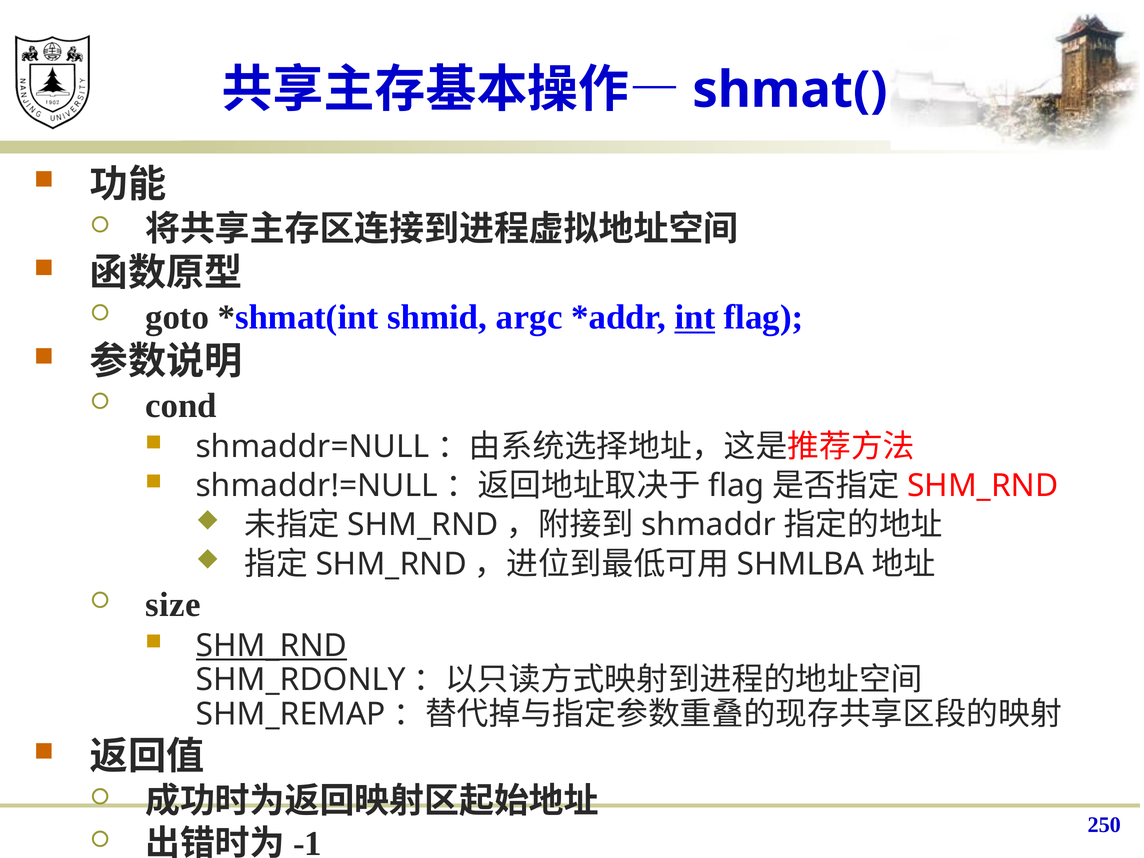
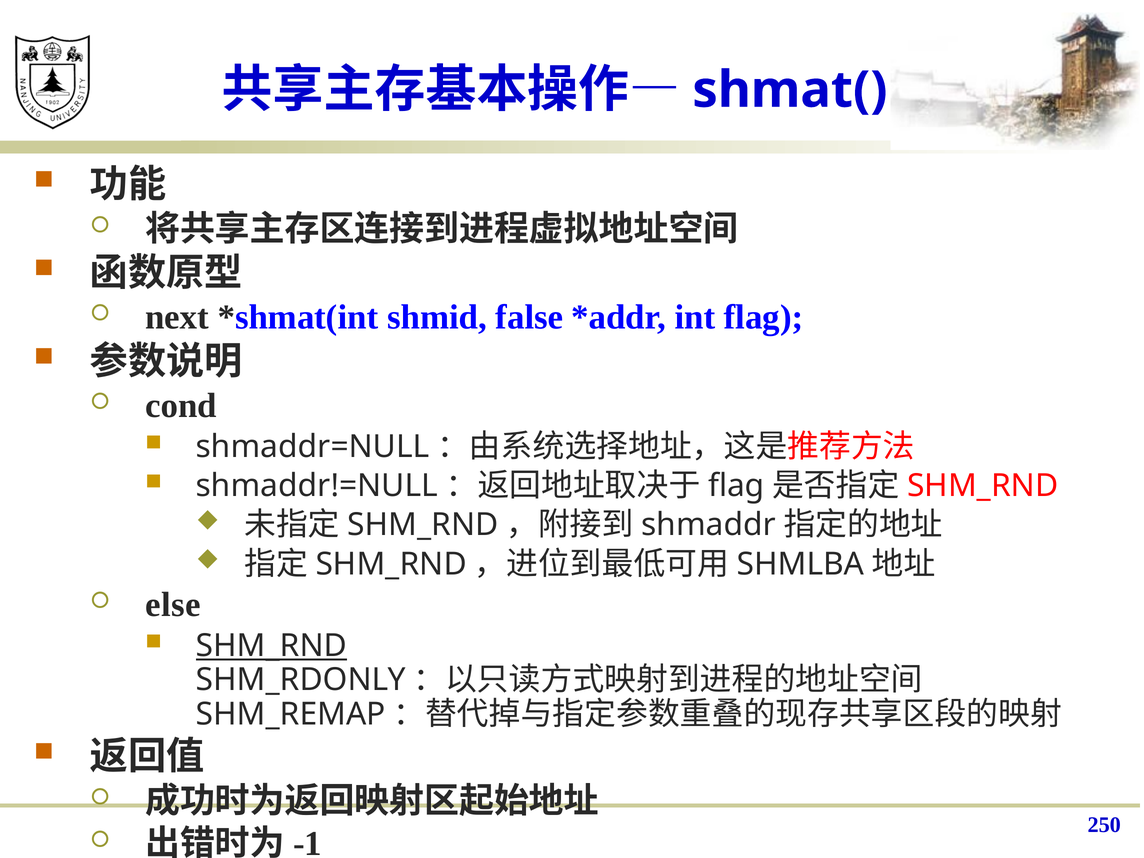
goto: goto -> next
argc: argc -> false
int underline: present -> none
size: size -> else
